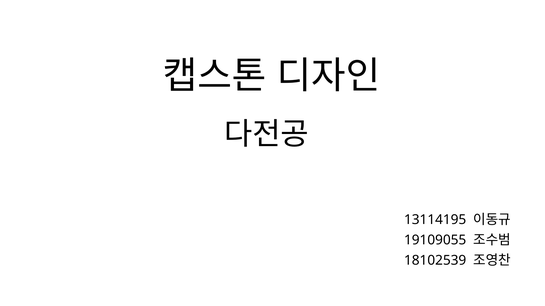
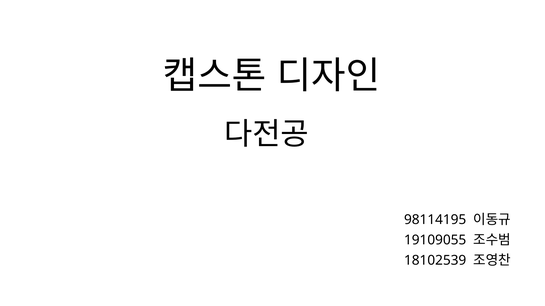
13114195: 13114195 -> 98114195
